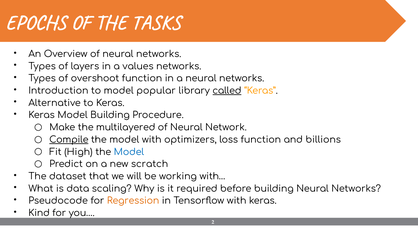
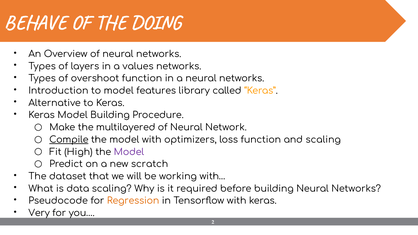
EPOCHS: EPOCHS -> BEHAVE
TASKS: TASKS -> DOING
popular: popular -> features
called underline: present -> none
and billions: billions -> scaling
Model at (129, 152) colour: blue -> purple
Kind: Kind -> Very
